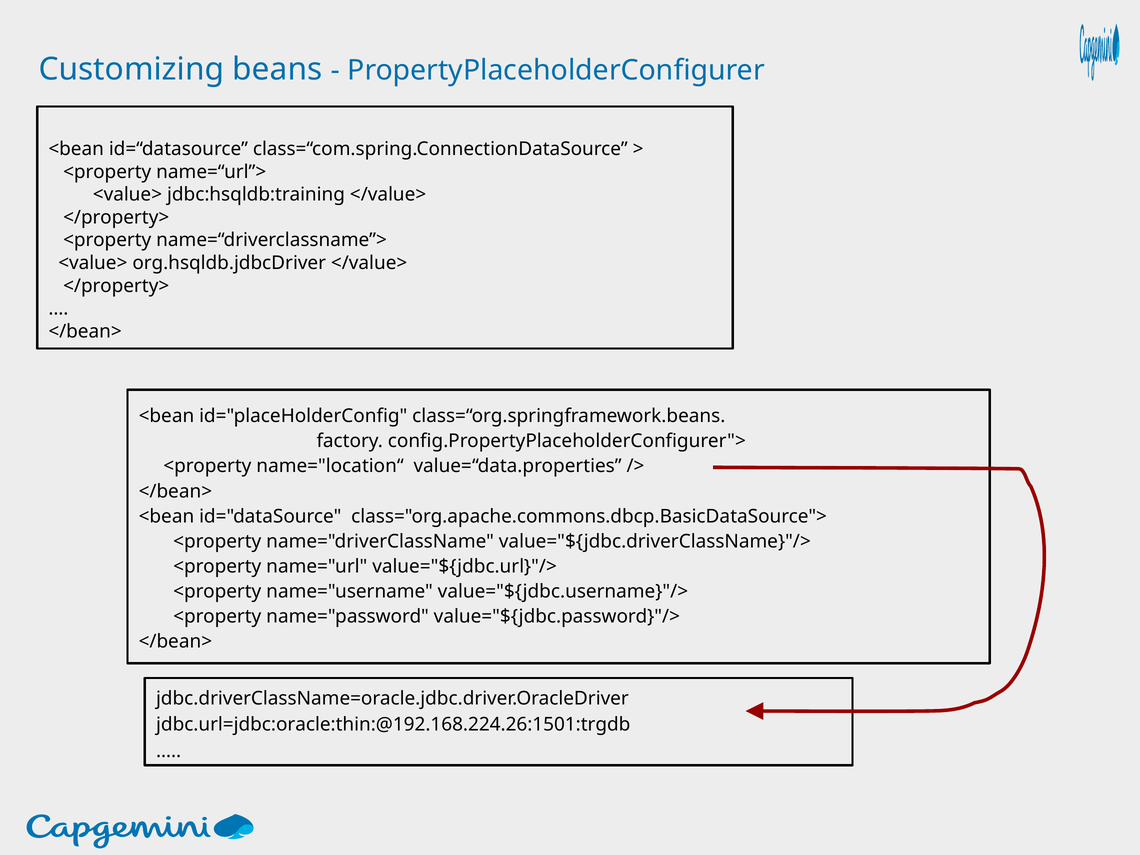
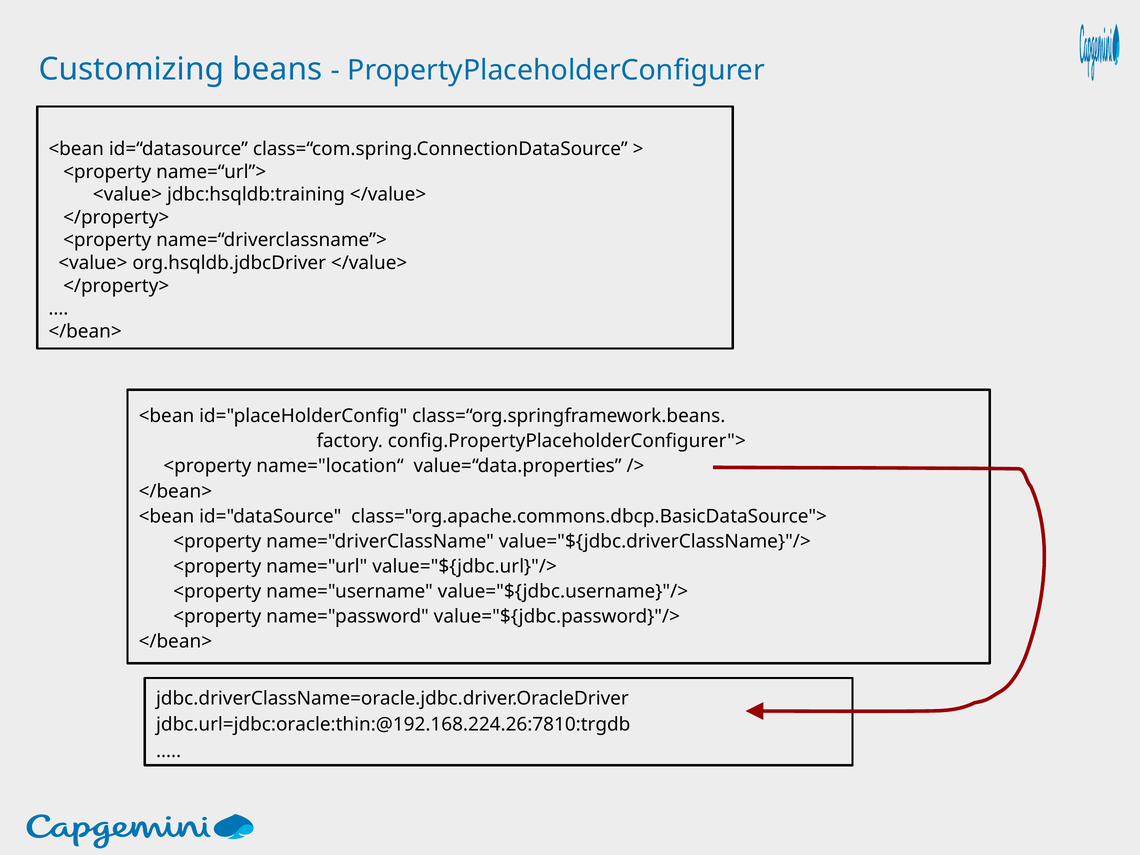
jdbc.url=jdbc:oracle:thin:@192.168.224.26:1501:trgdb: jdbc.url=jdbc:oracle:thin:@192.168.224.26:1501:trgdb -> jdbc.url=jdbc:oracle:thin:@192.168.224.26:7810:trgdb
